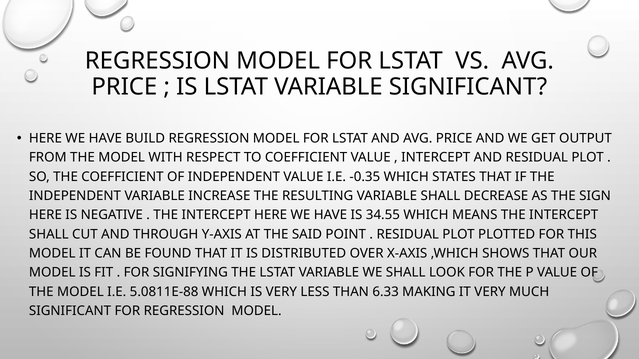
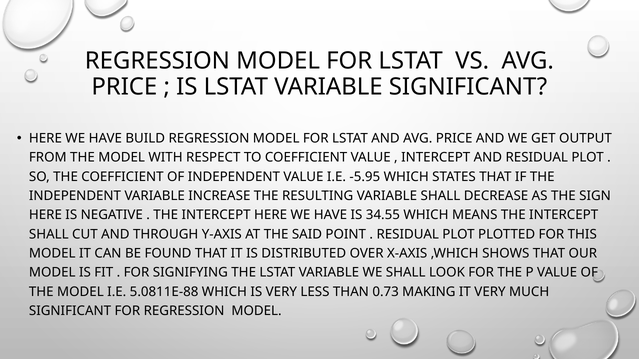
-0.35: -0.35 -> -5.95
6.33: 6.33 -> 0.73
